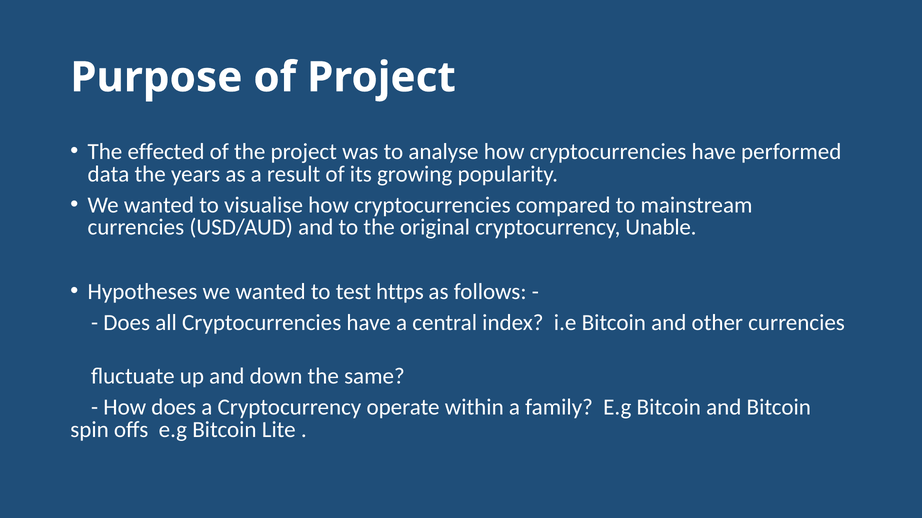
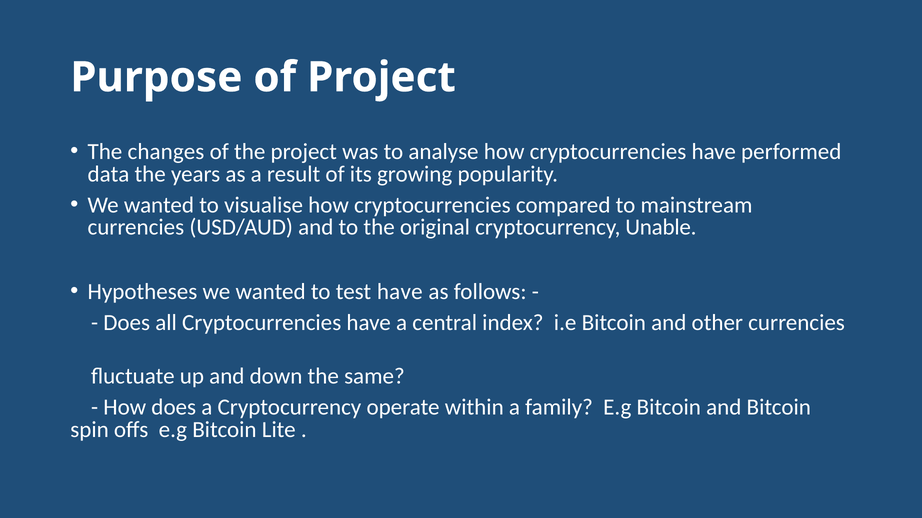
effected: effected -> changes
test https: https -> have
